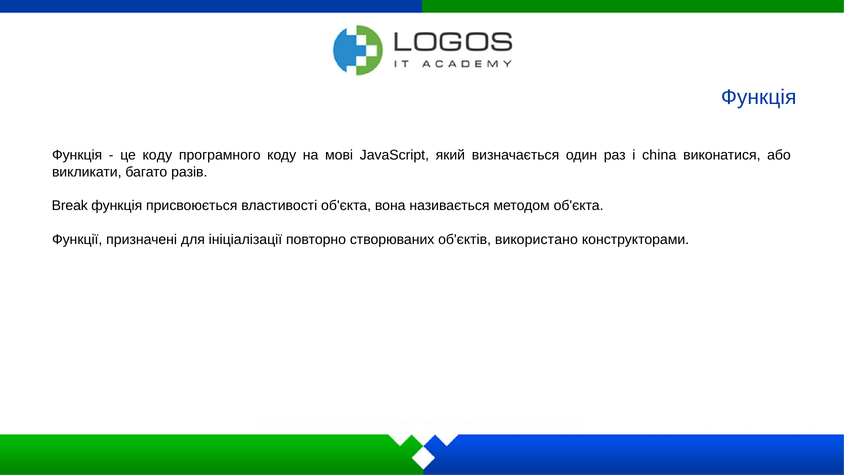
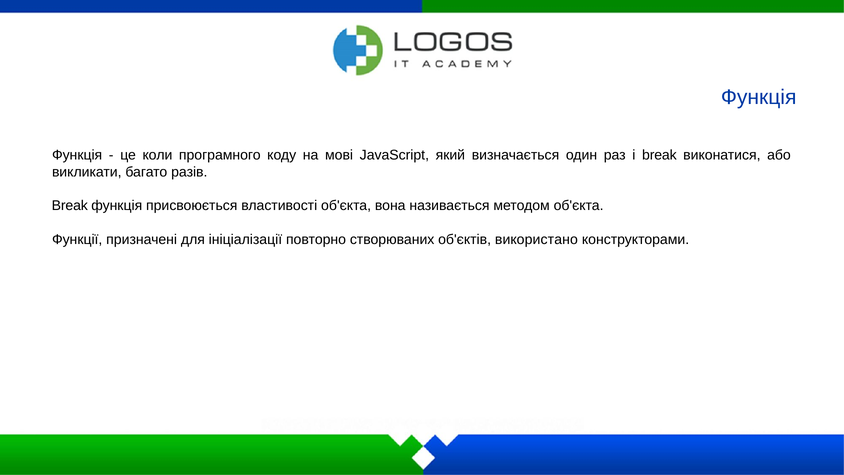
це коду: коду -> коли
і china: china -> break
